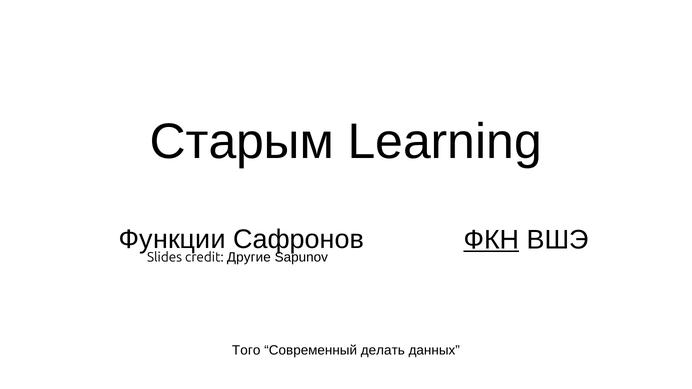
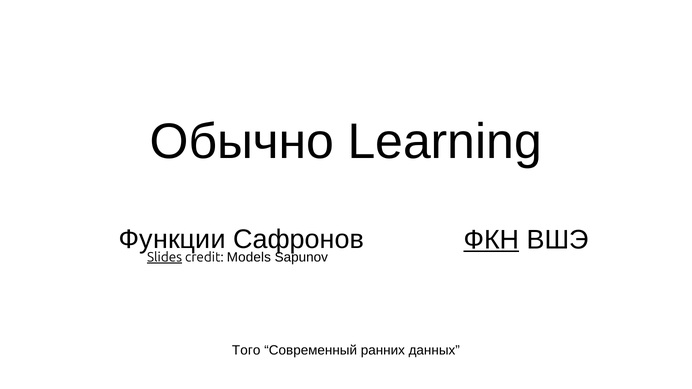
Старым: Старым -> Обычно
Slides underline: none -> present
Другие: Другие -> Models
делать: делать -> ранних
